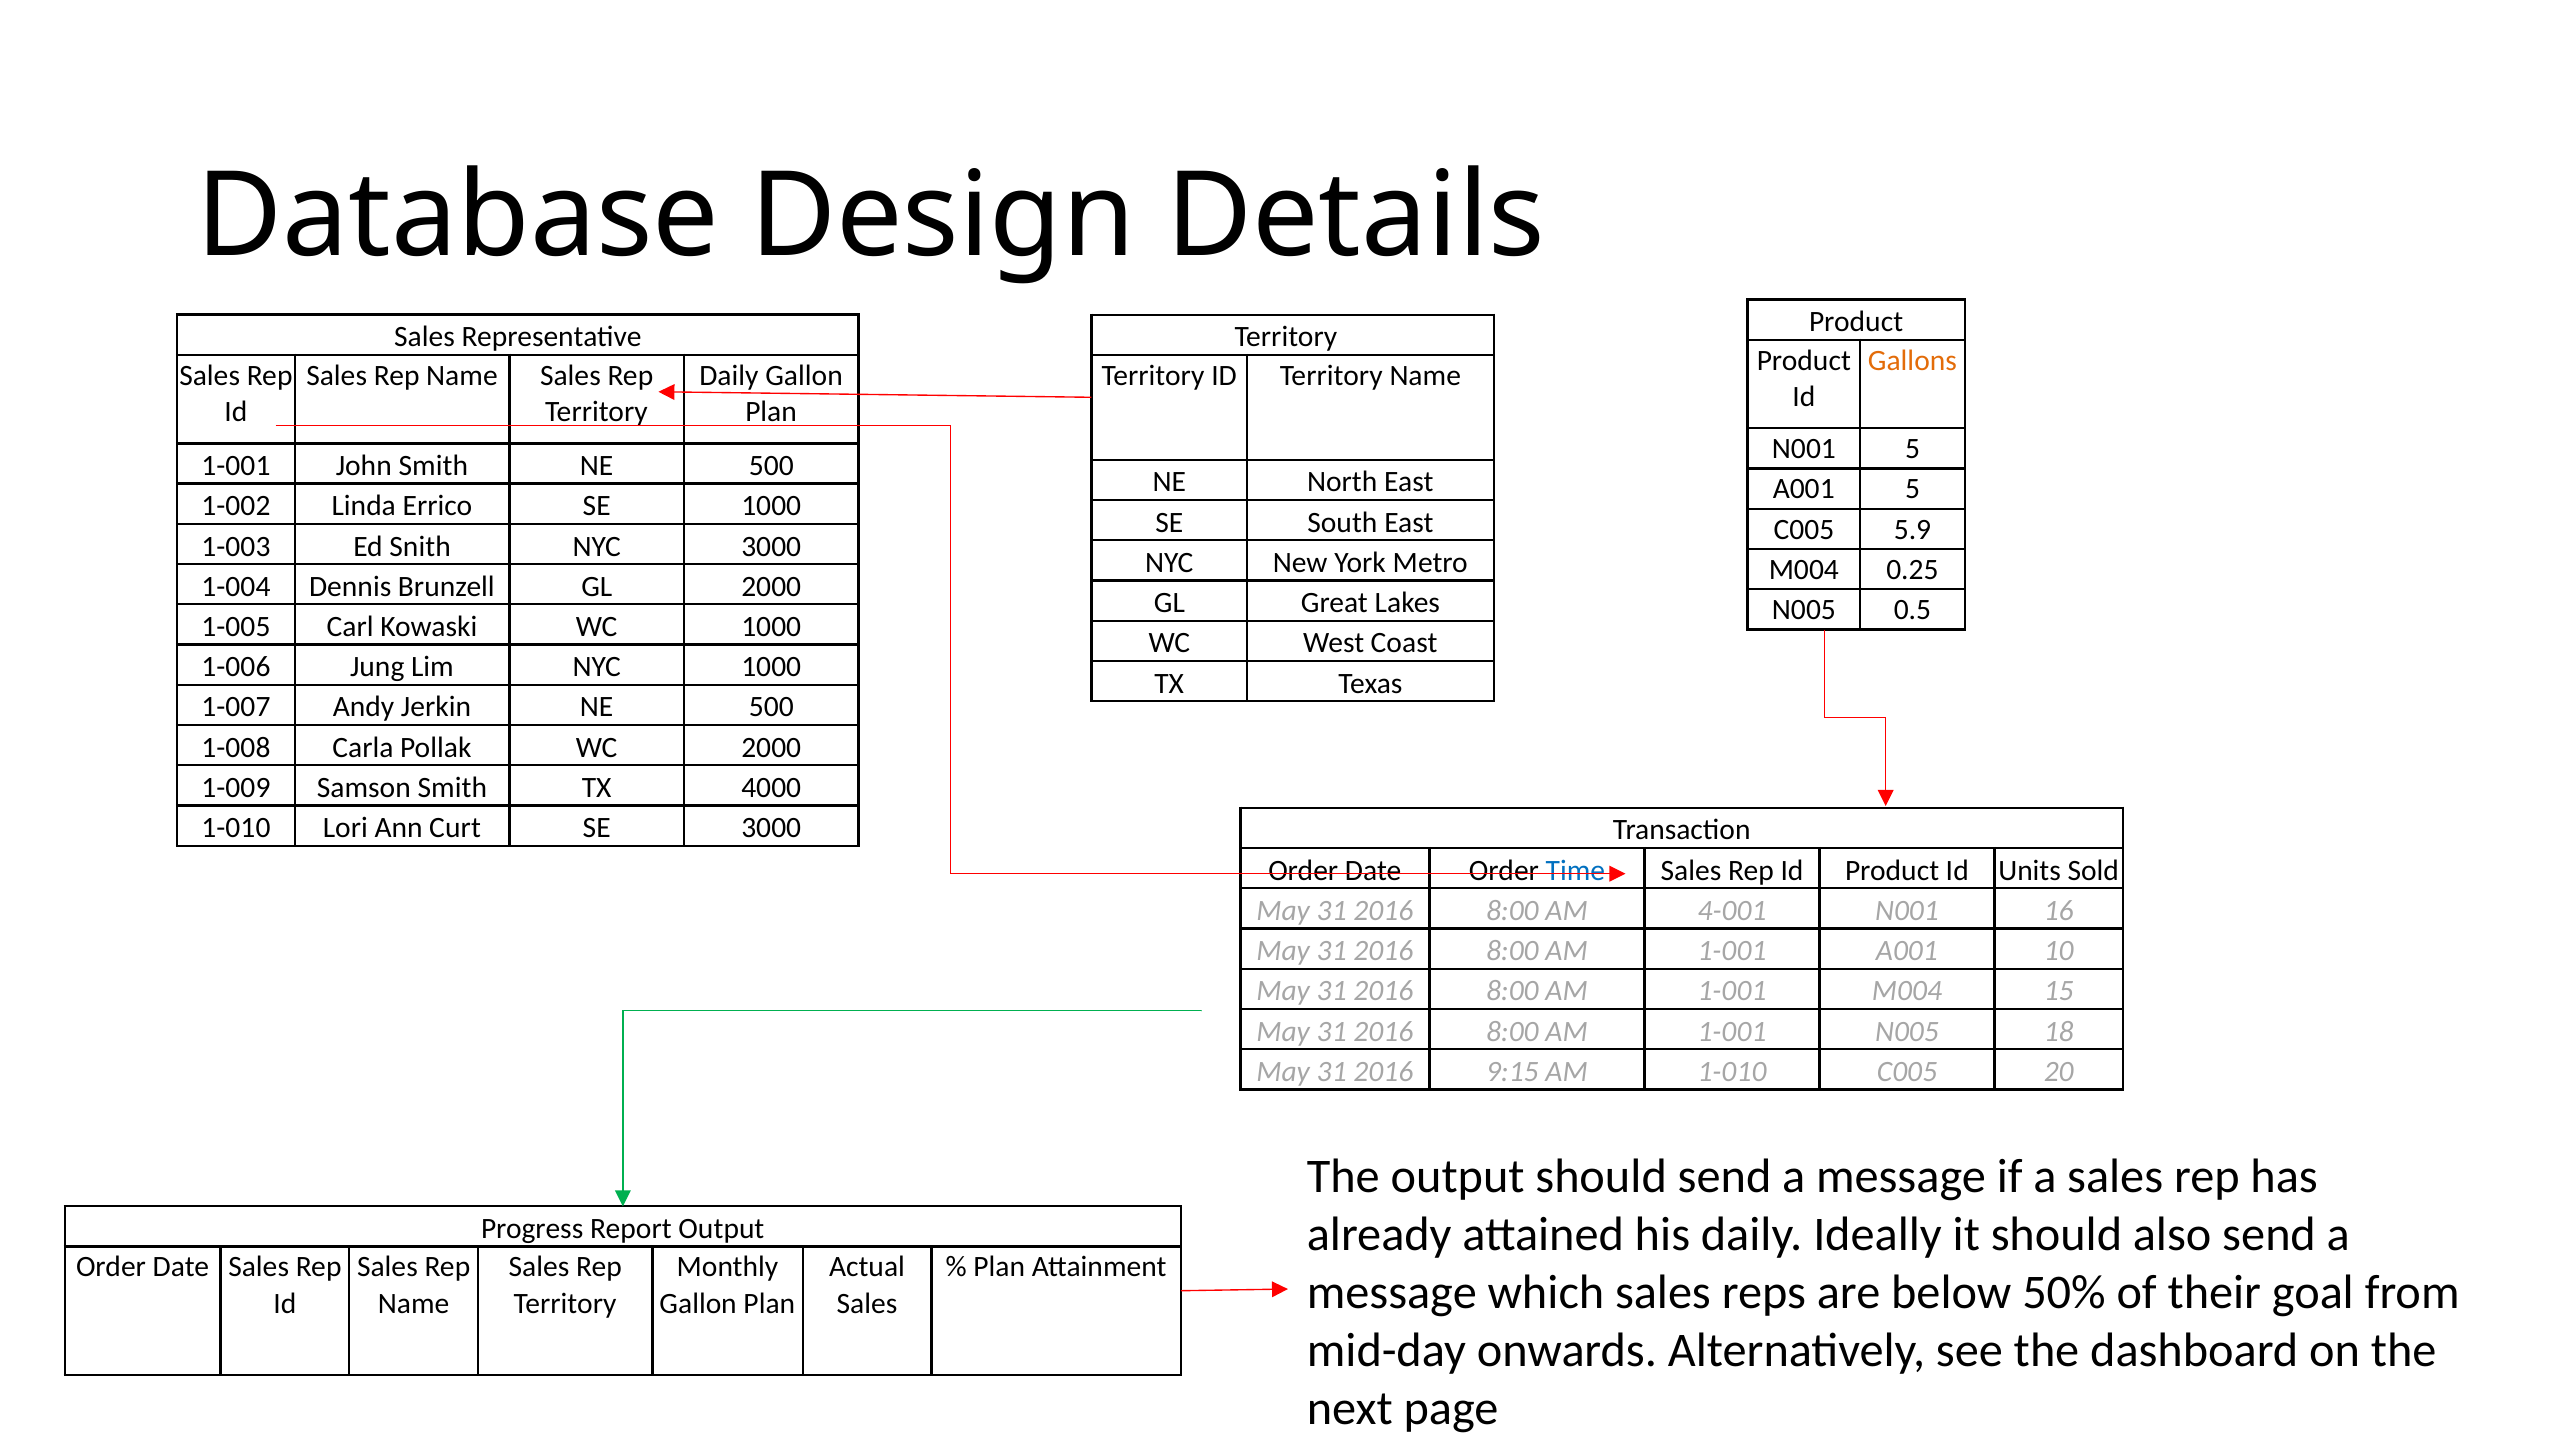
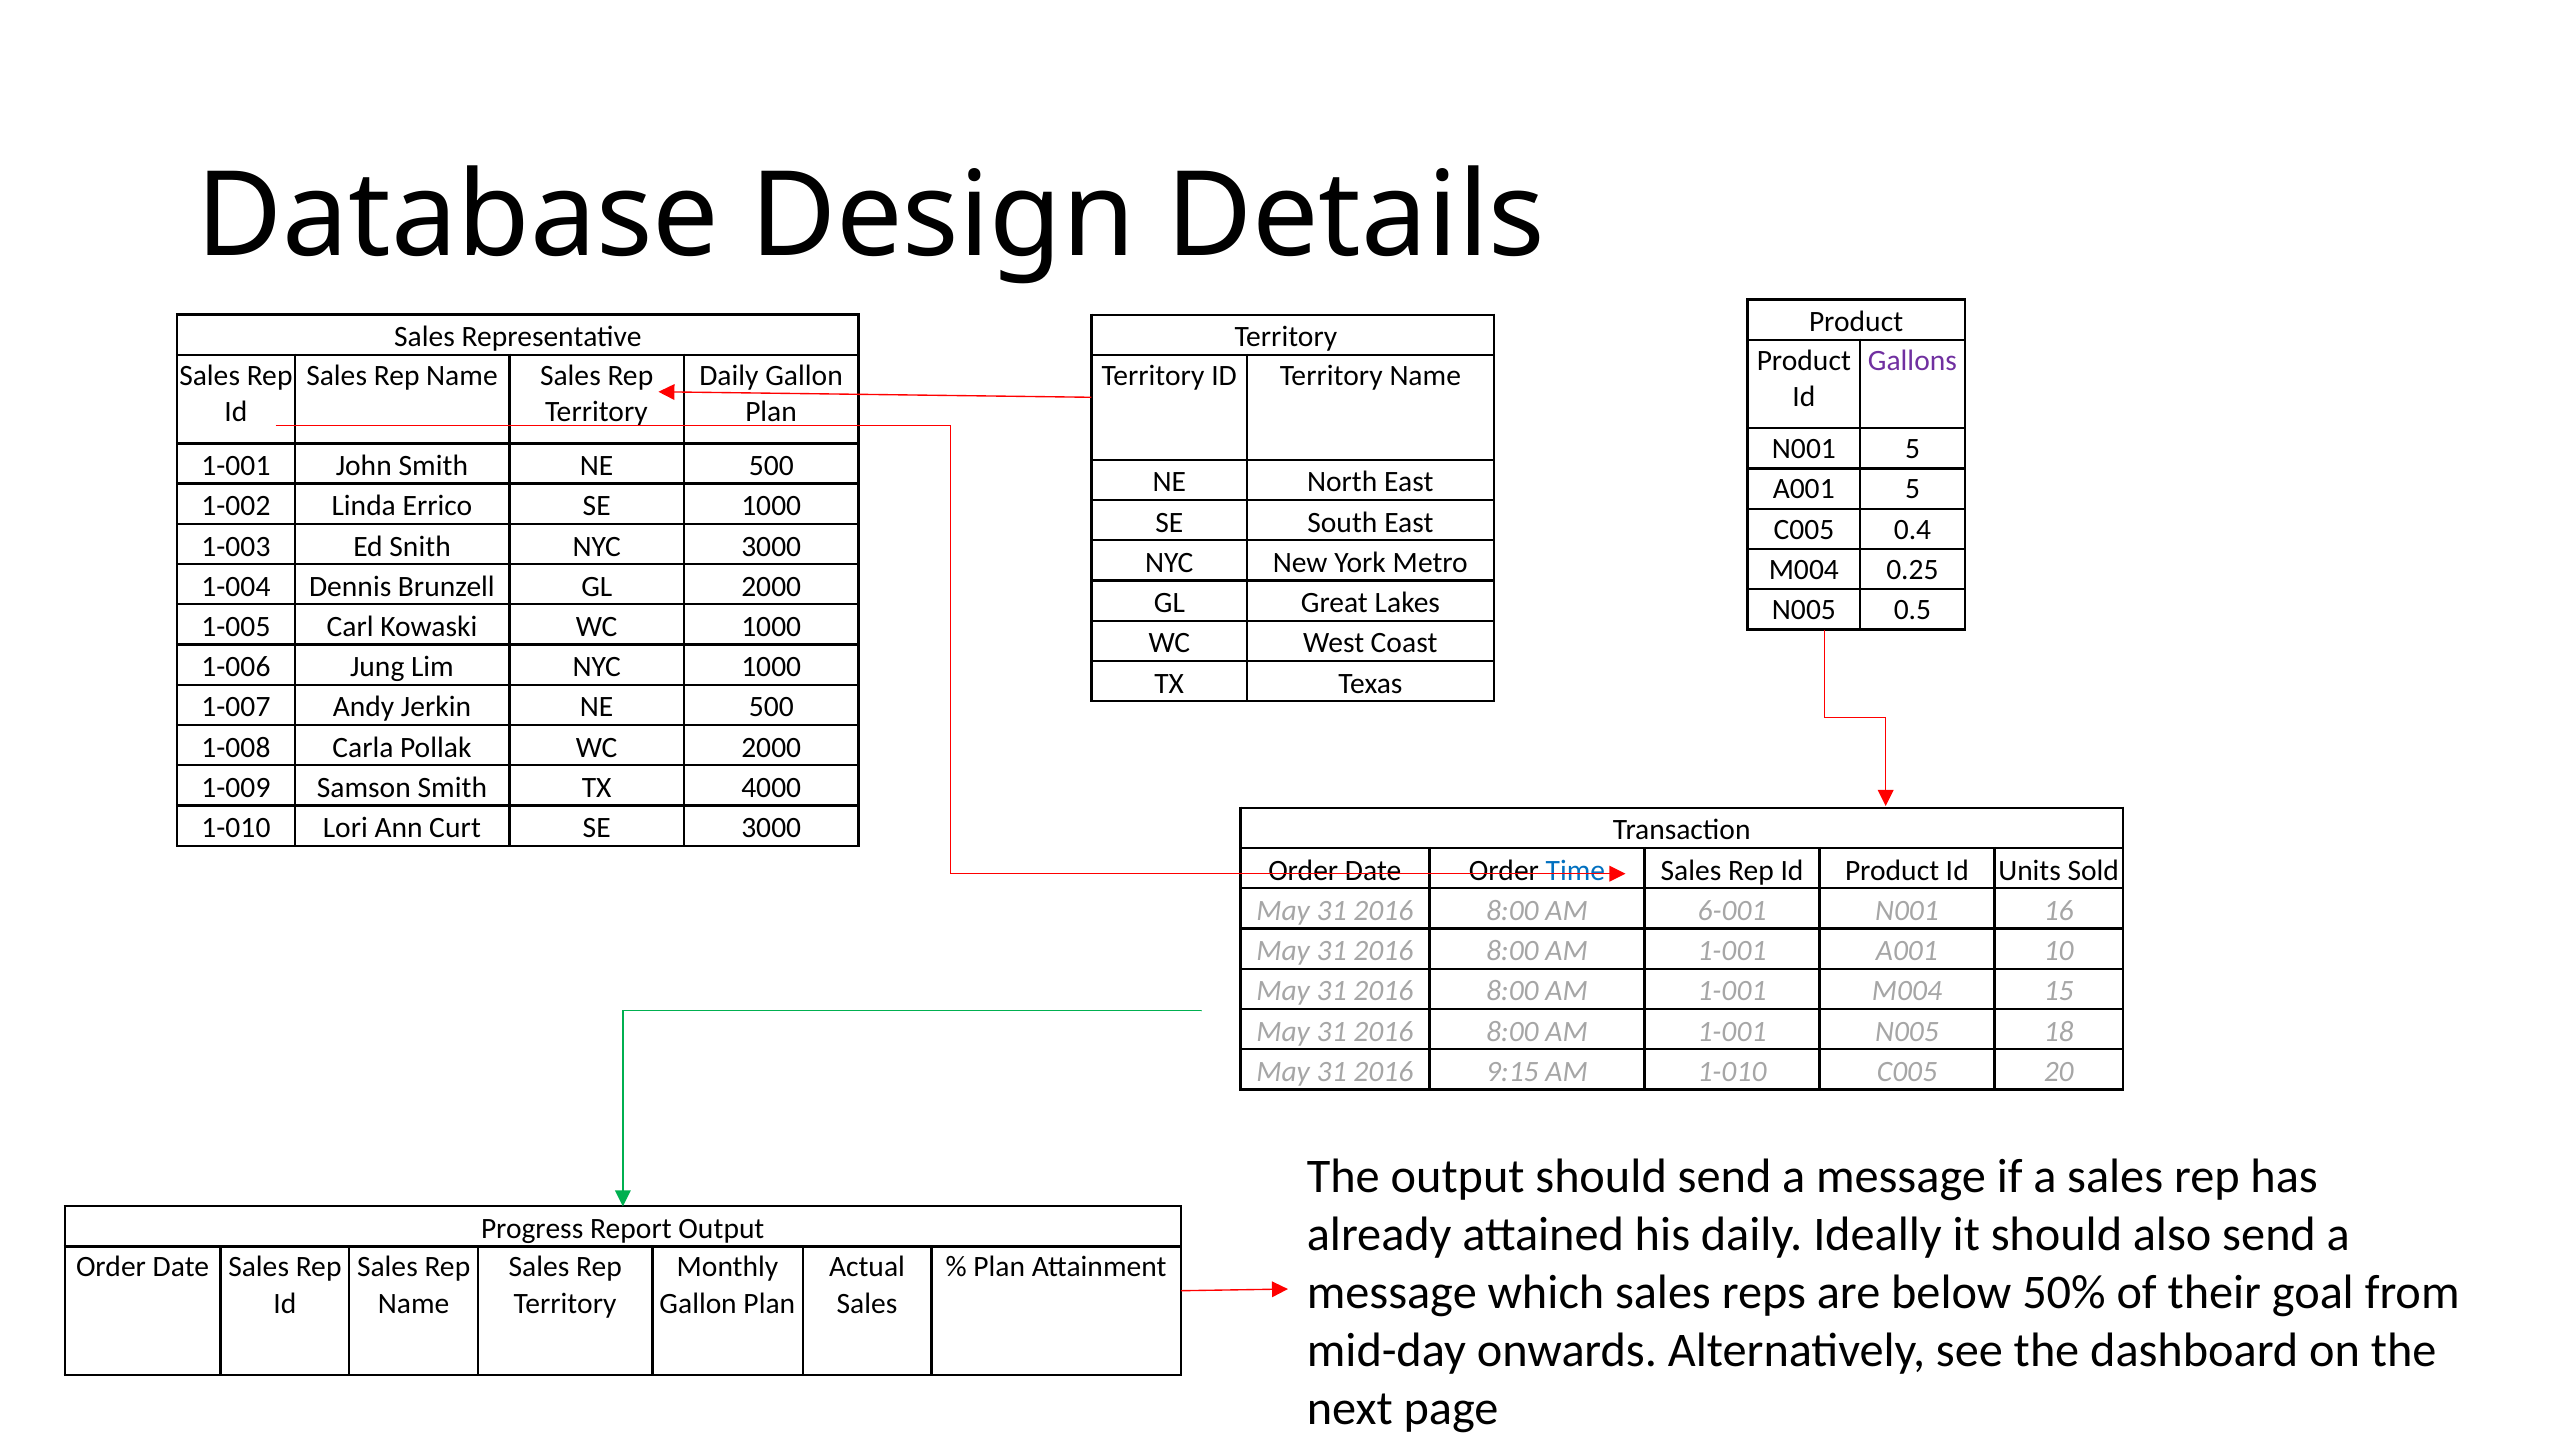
Gallons colour: orange -> purple
5.9: 5.9 -> 0.4
4-001: 4-001 -> 6-001
